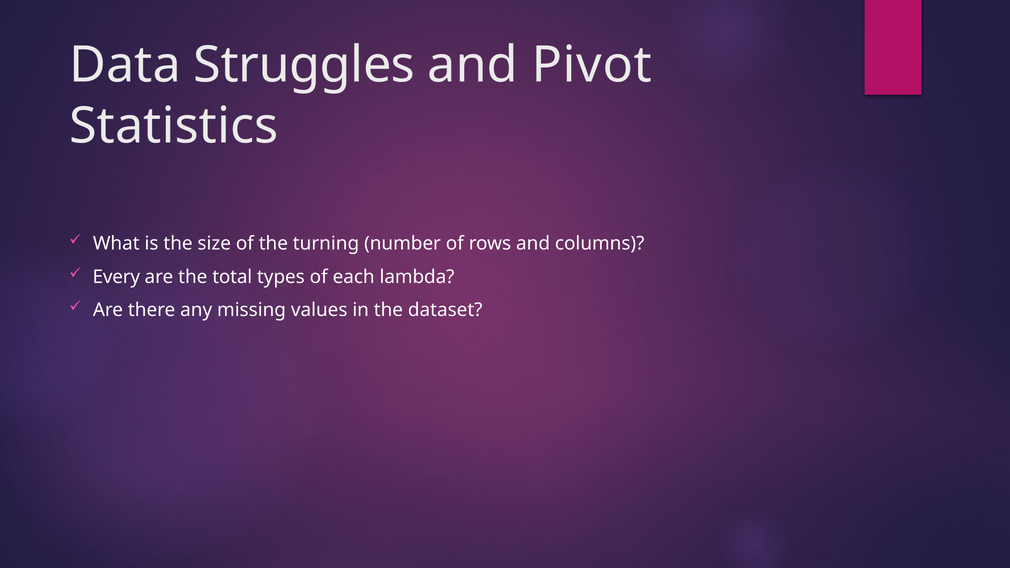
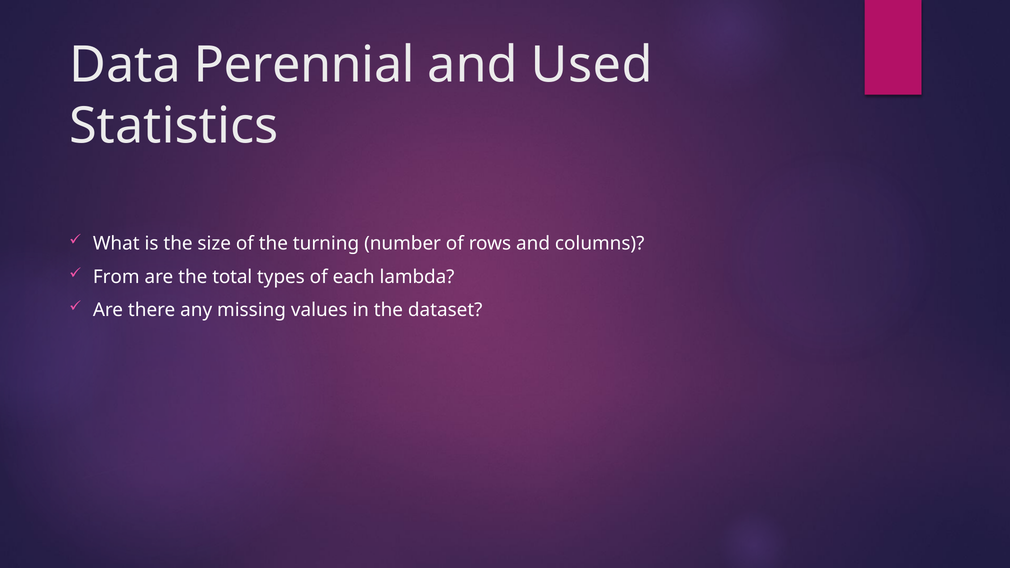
Struggles: Struggles -> Perennial
Pivot: Pivot -> Used
Every: Every -> From
